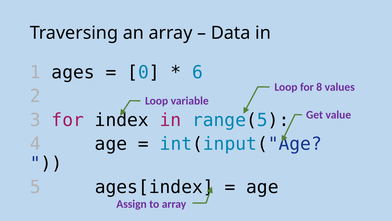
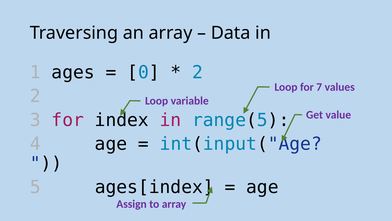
6 at (198, 72): 6 -> 2
8: 8 -> 7
